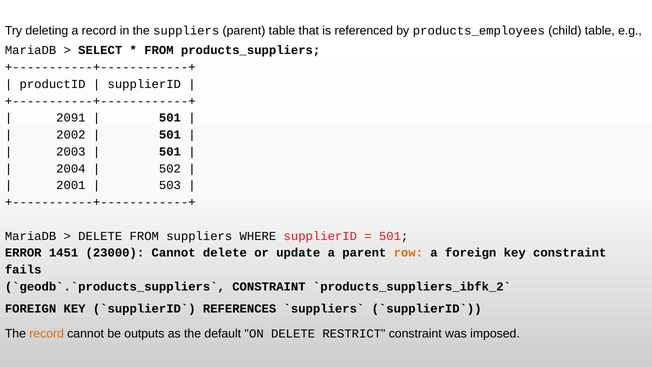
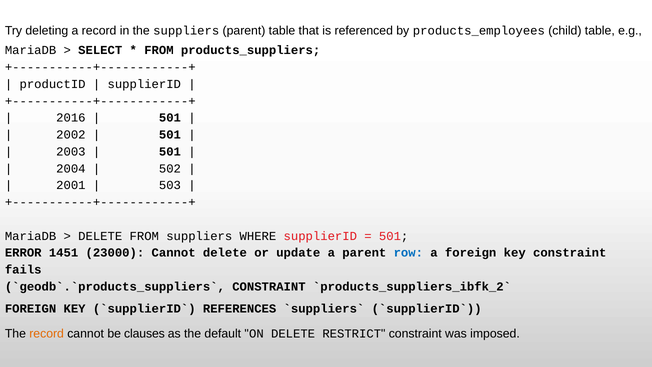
2091: 2091 -> 2016
row colour: orange -> blue
outputs: outputs -> clauses
